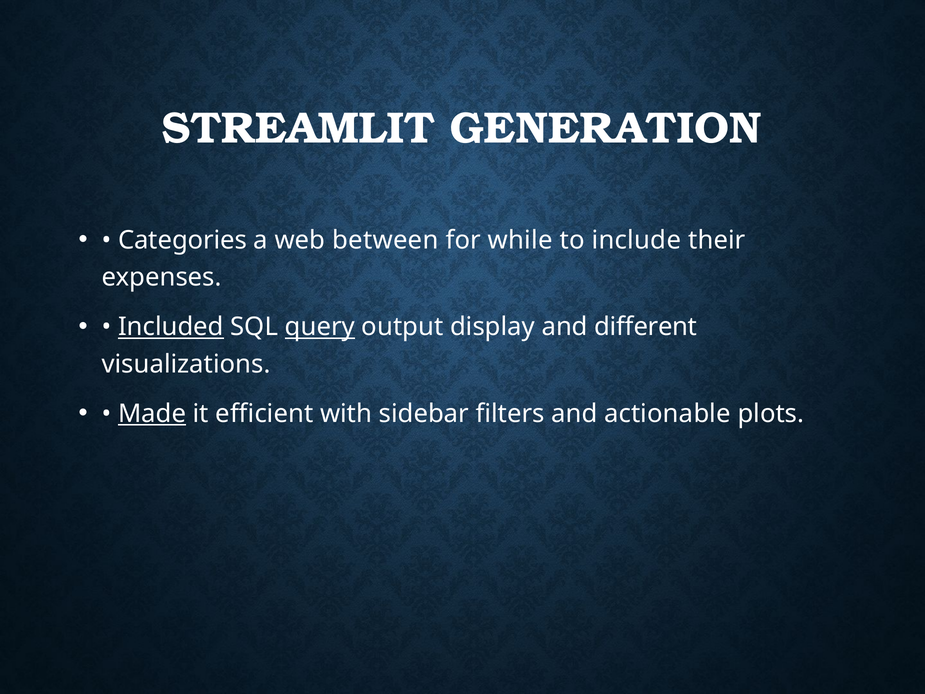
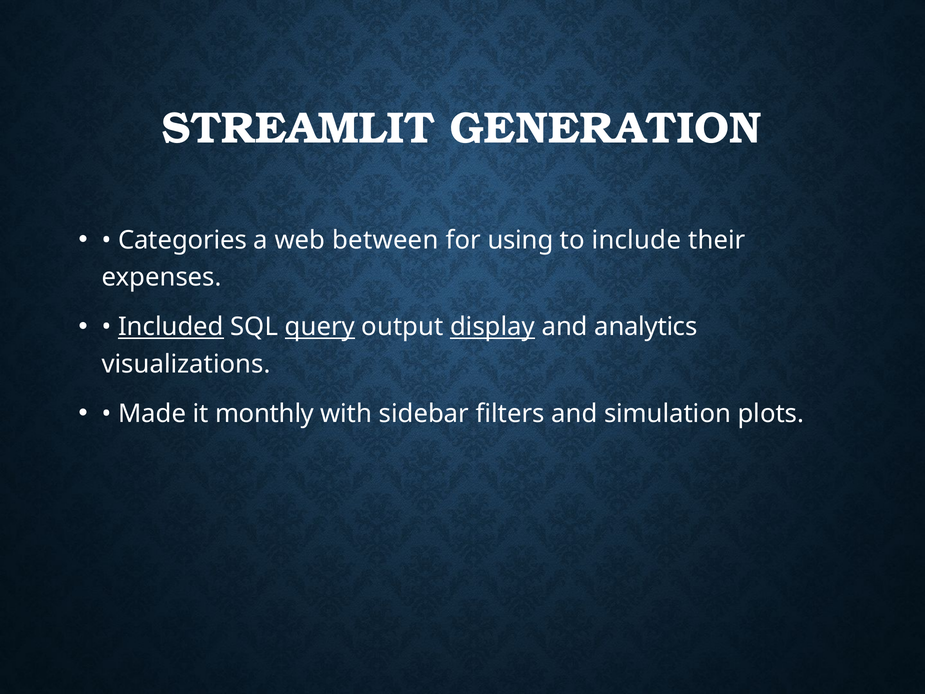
while: while -> using
display underline: none -> present
different: different -> analytics
Made underline: present -> none
efficient: efficient -> monthly
actionable: actionable -> simulation
